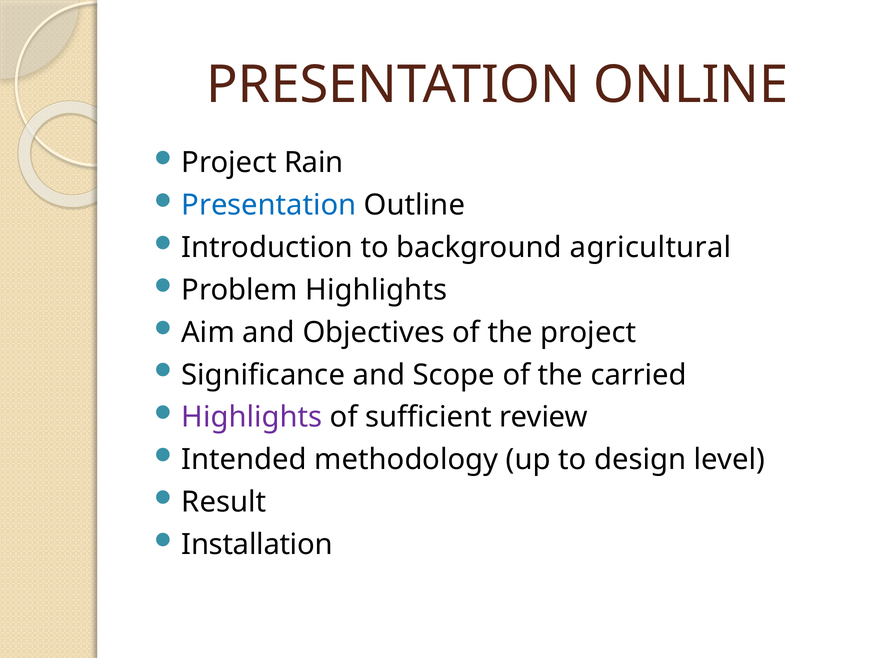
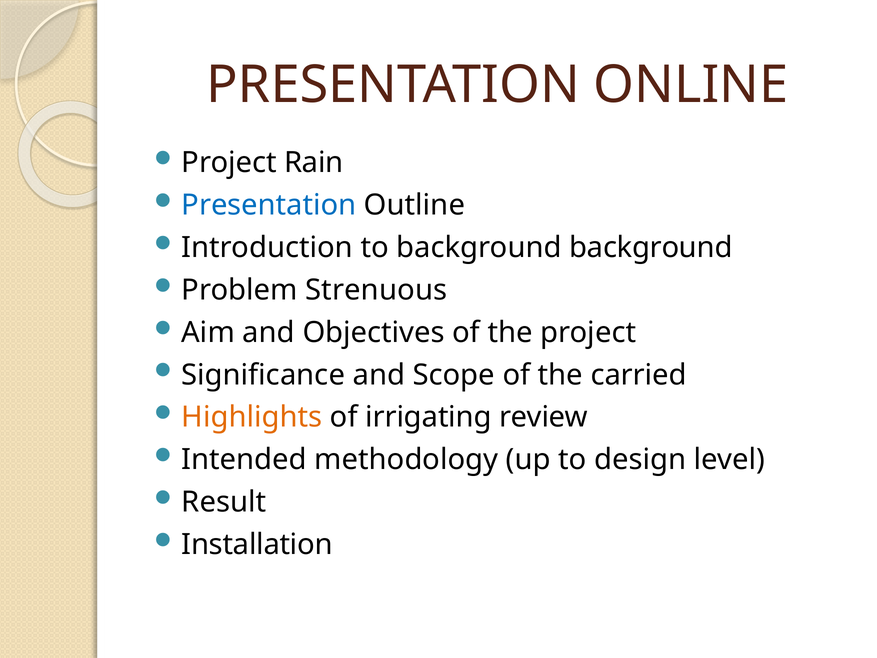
background agricultural: agricultural -> background
Problem Highlights: Highlights -> Strenuous
Highlights at (252, 417) colour: purple -> orange
sufficient: sufficient -> irrigating
